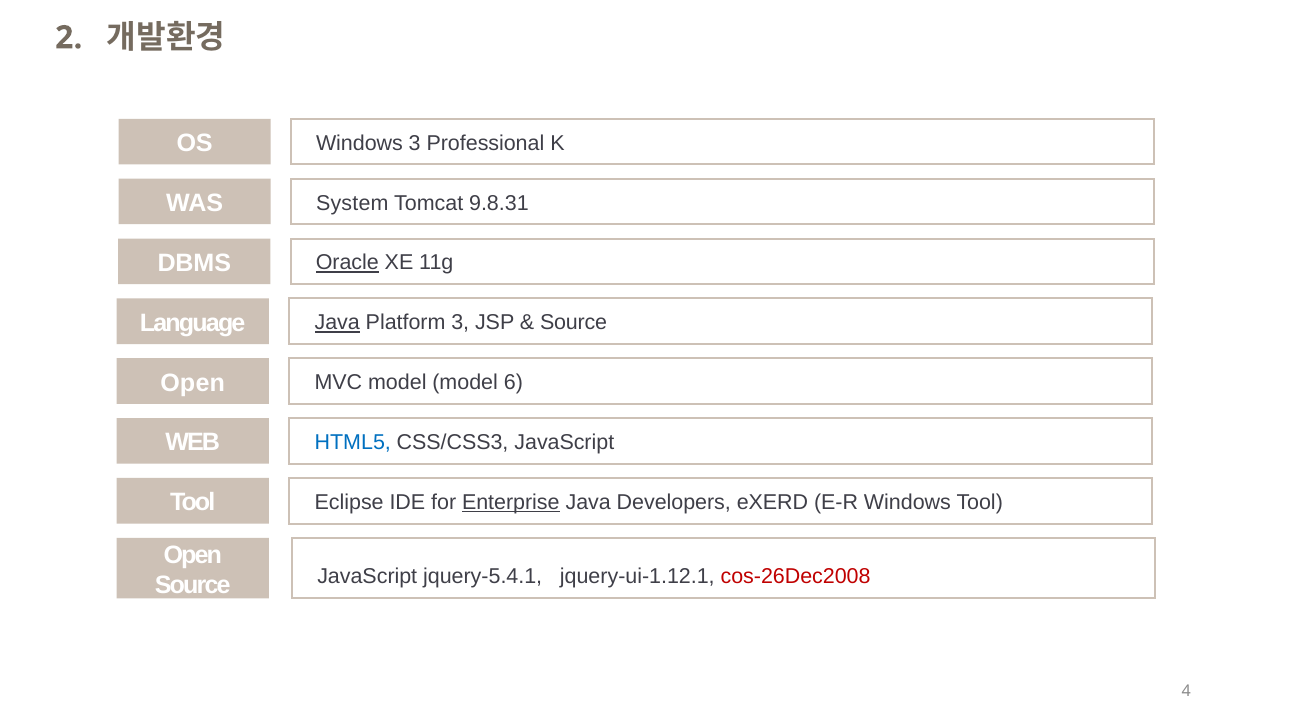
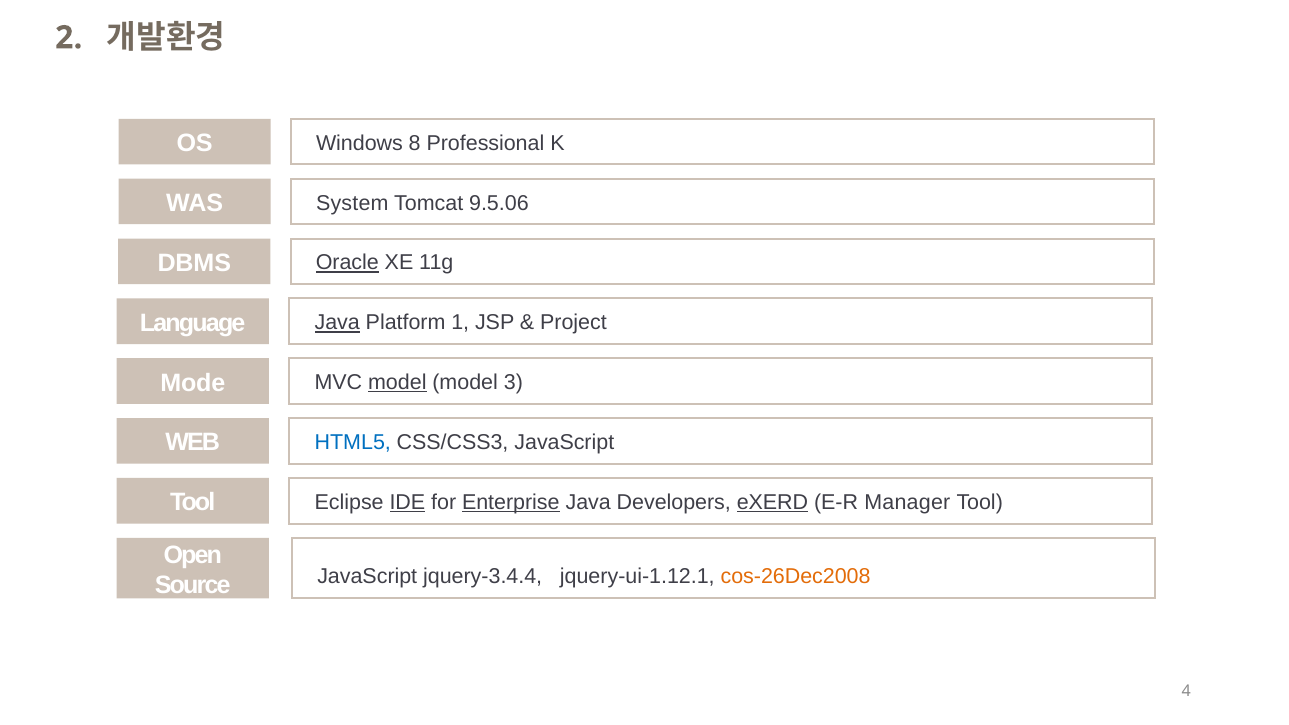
Windows 3: 3 -> 8
9.8.31: 9.8.31 -> 9.5.06
Platform 3: 3 -> 1
Source at (574, 323): Source -> Project
Open at (193, 383): Open -> Mode
model at (397, 383) underline: none -> present
6: 6 -> 3
IDE underline: none -> present
eXERD underline: none -> present
E-R Windows: Windows -> Manager
jquery-5.4.1: jquery-5.4.1 -> jquery-3.4.4
cos-26Dec2008 colour: red -> orange
